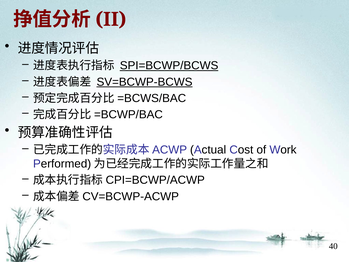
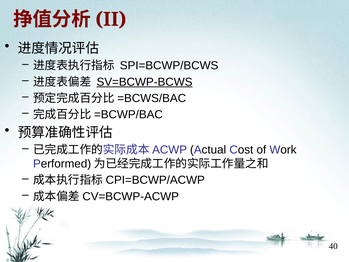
SPI=BCWP/BCWS underline: present -> none
